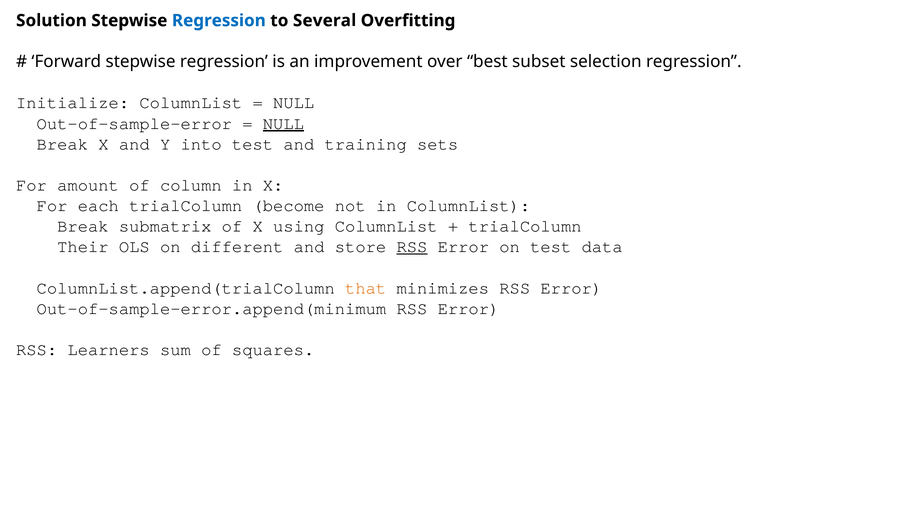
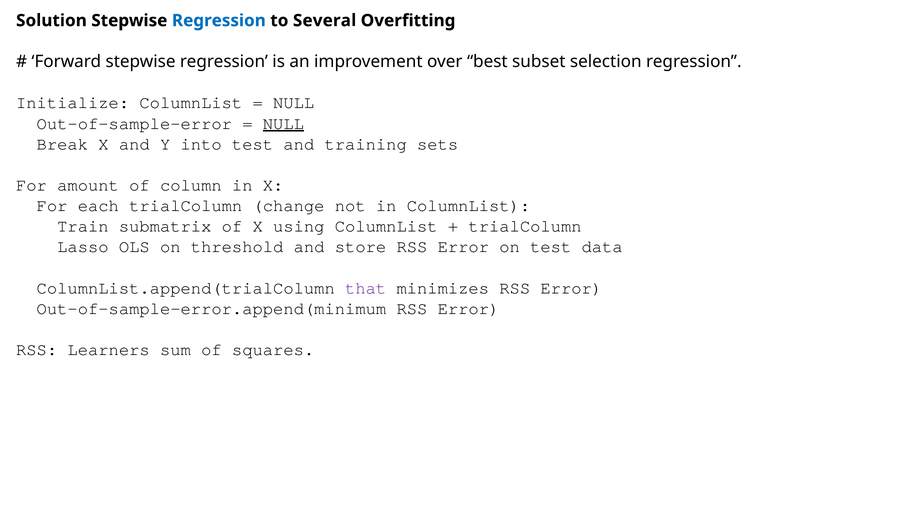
become: become -> change
Break at (83, 226): Break -> Train
Their: Their -> Lasso
different: different -> threshold
RSS at (412, 247) underline: present -> none
that colour: orange -> purple
